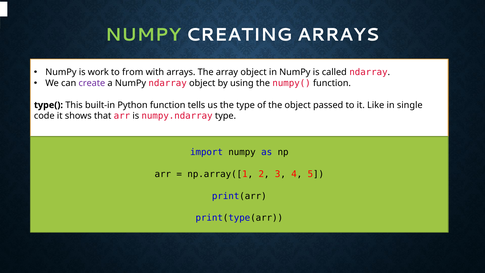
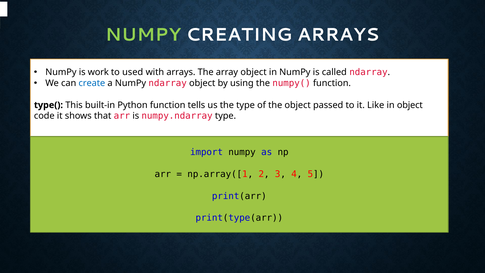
from: from -> used
create colour: purple -> blue
in single: single -> object
